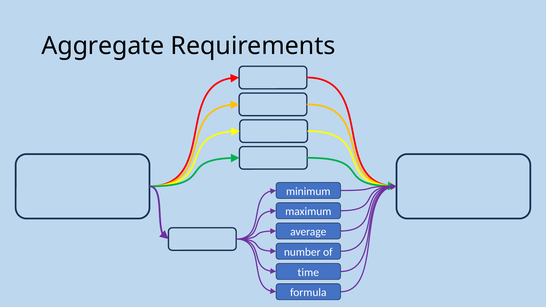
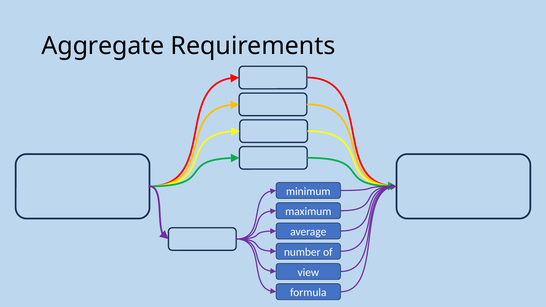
time: time -> view
